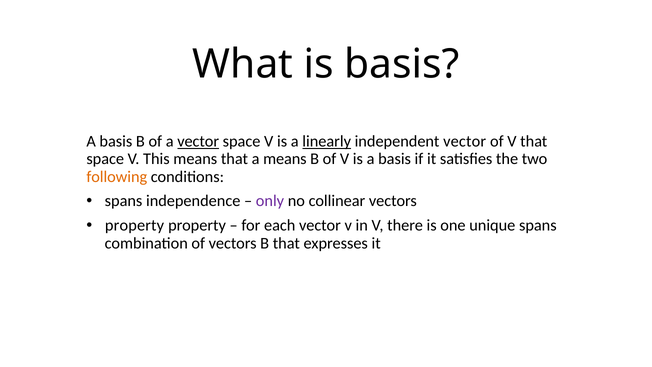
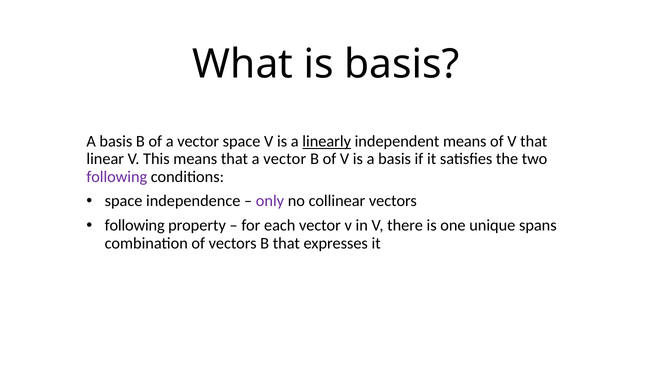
vector at (198, 141) underline: present -> none
independent vector: vector -> means
space at (105, 159): space -> linear
that a means: means -> vector
following at (117, 177) colour: orange -> purple
spans at (124, 201): spans -> space
property at (135, 225): property -> following
